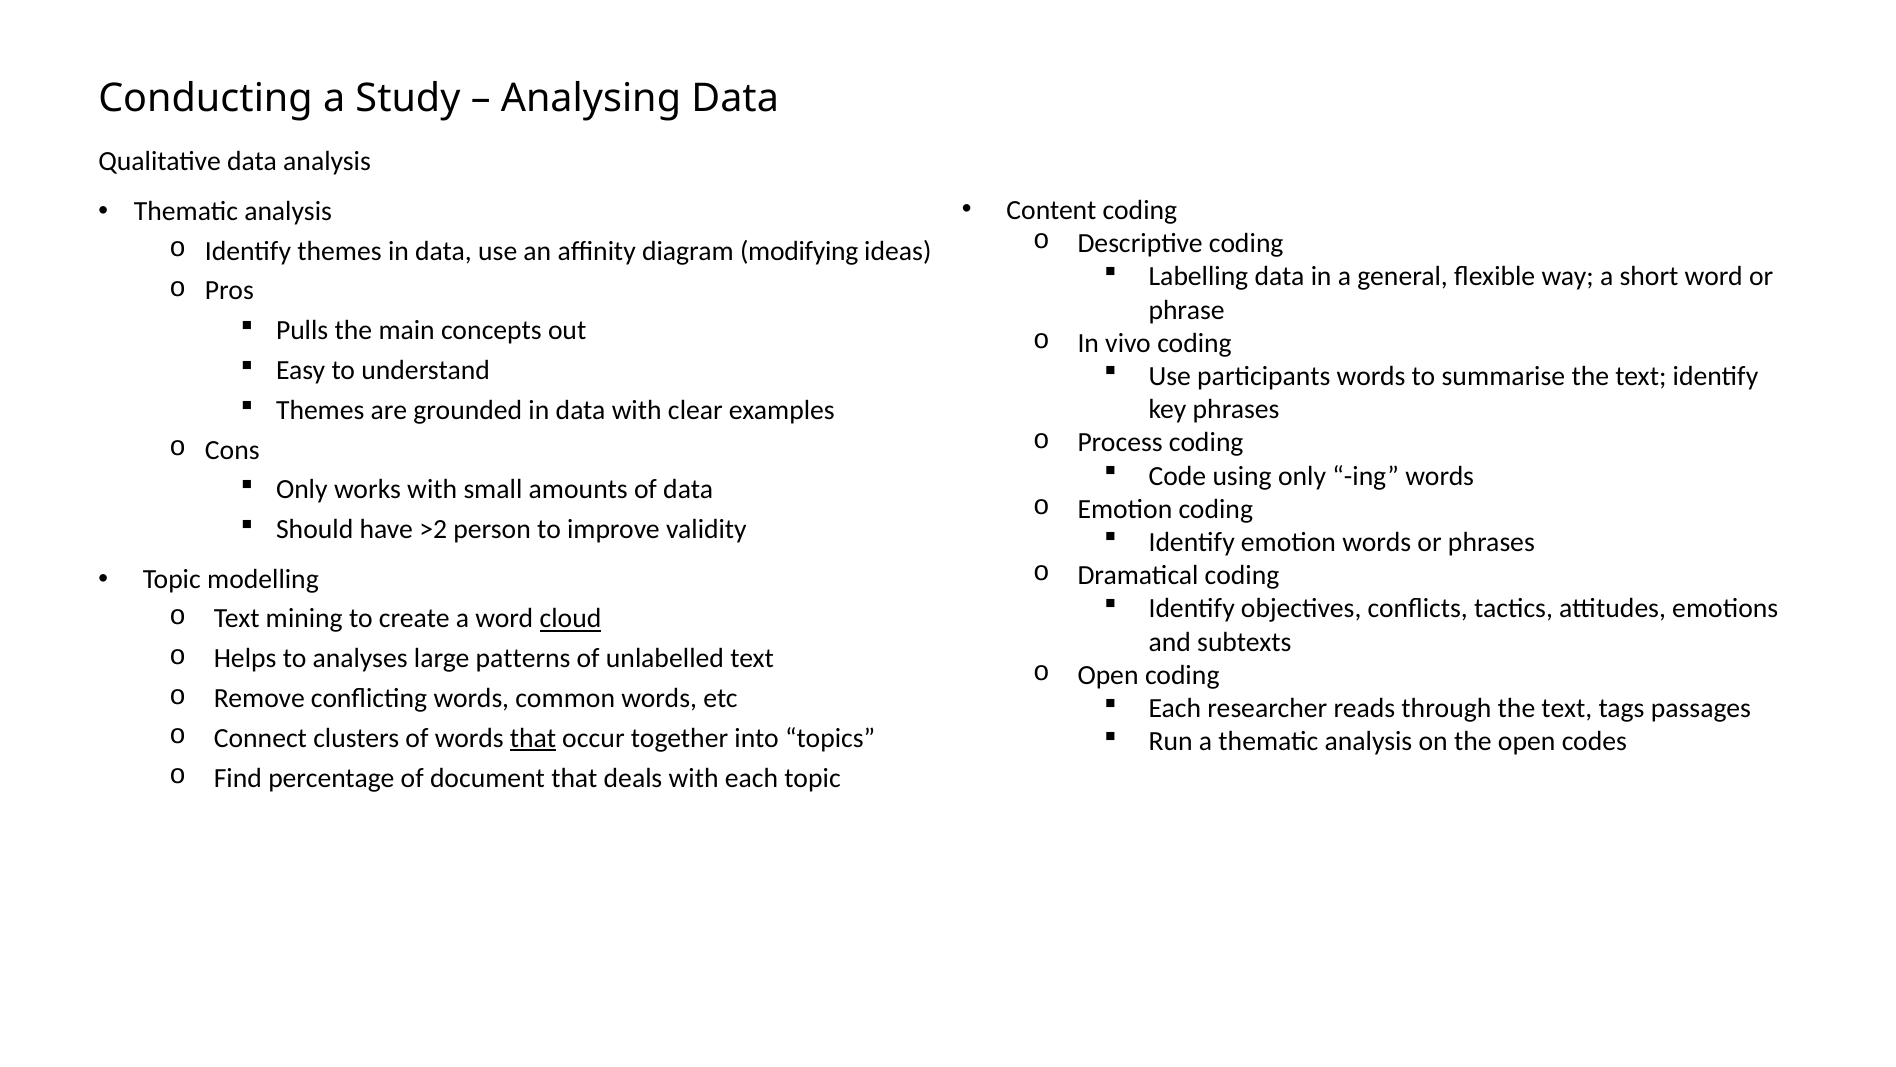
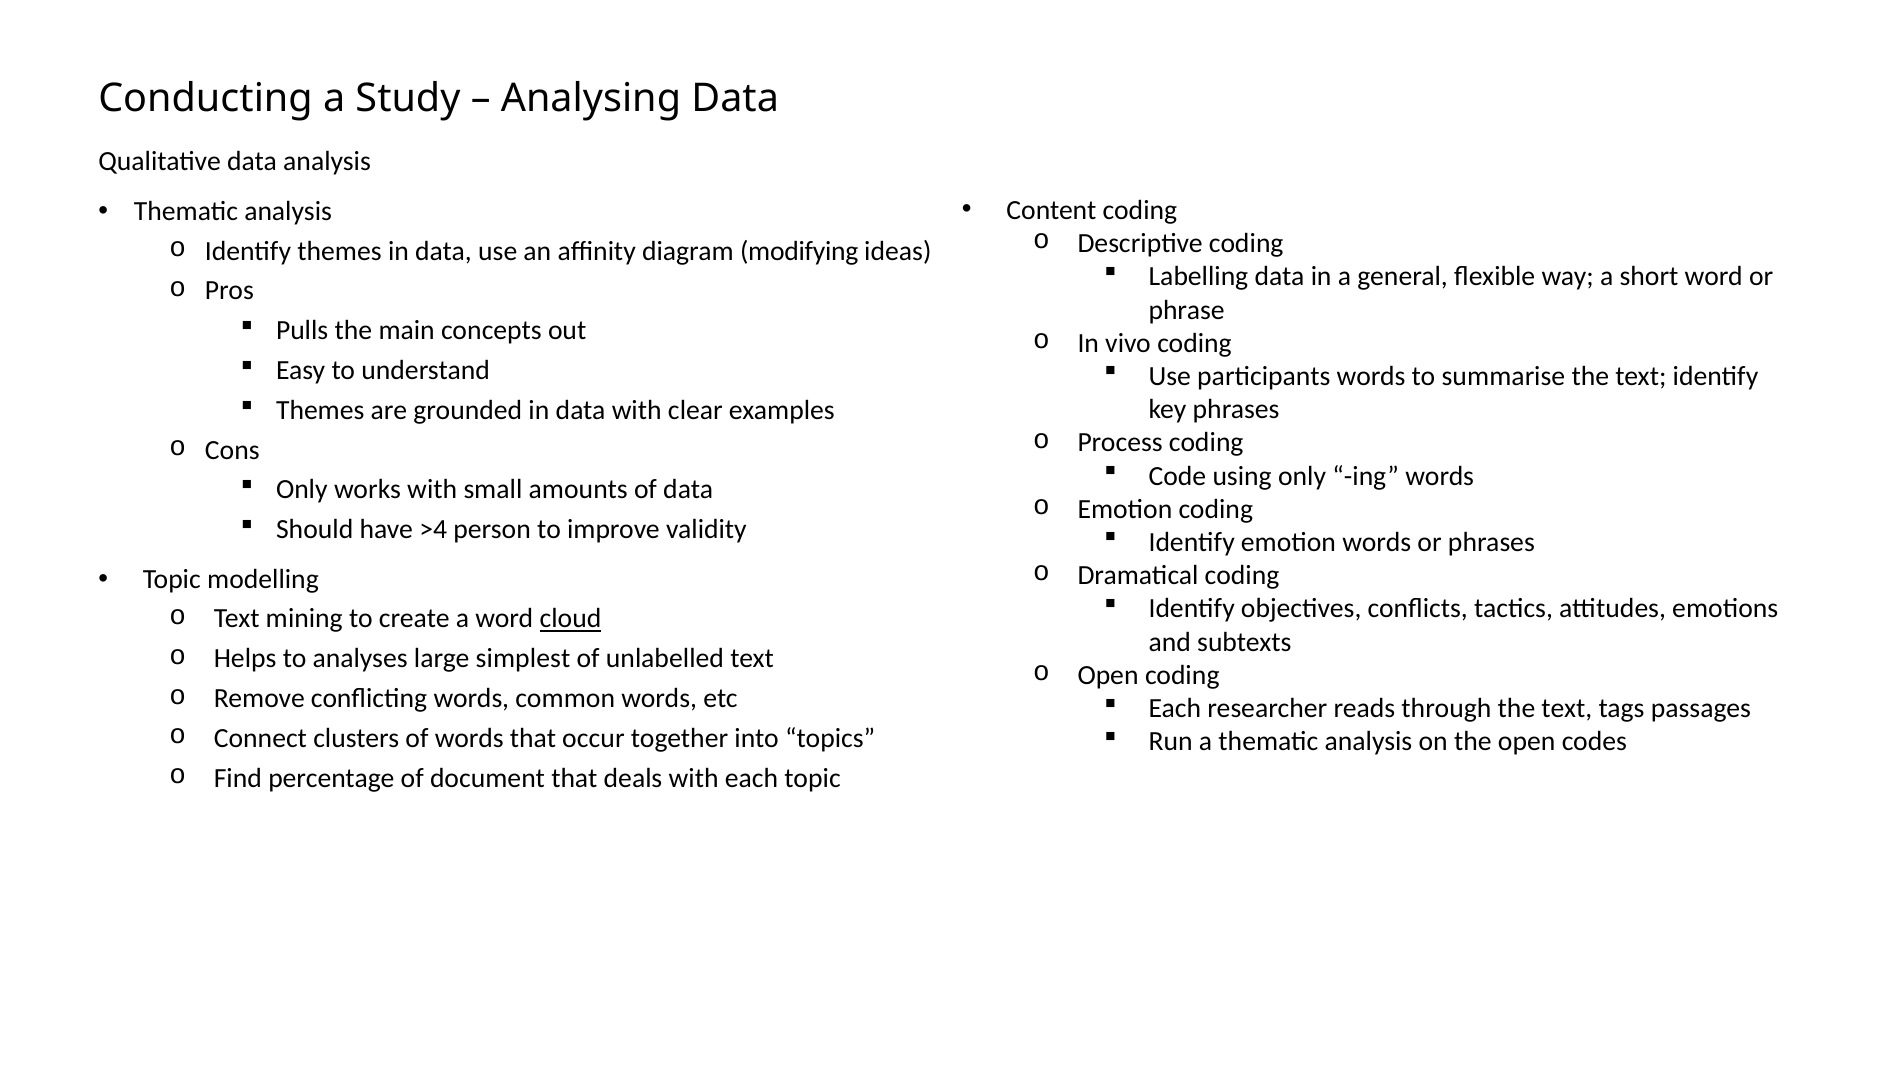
>2: >2 -> >4
patterns: patterns -> simplest
that at (533, 738) underline: present -> none
